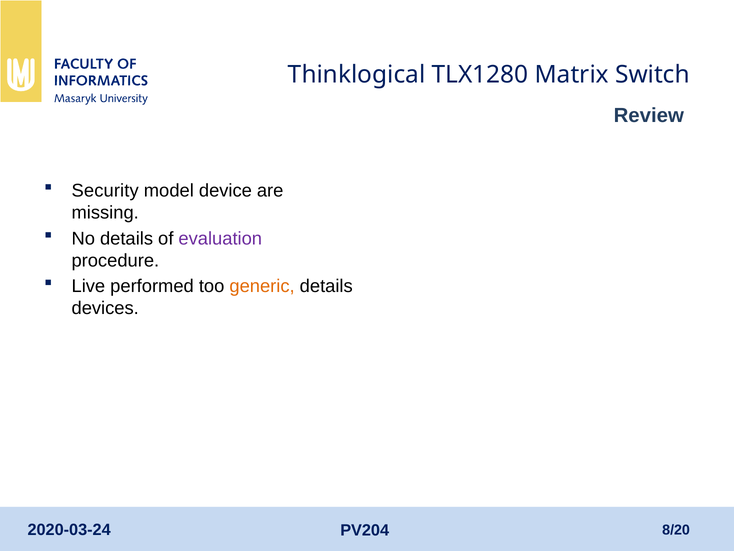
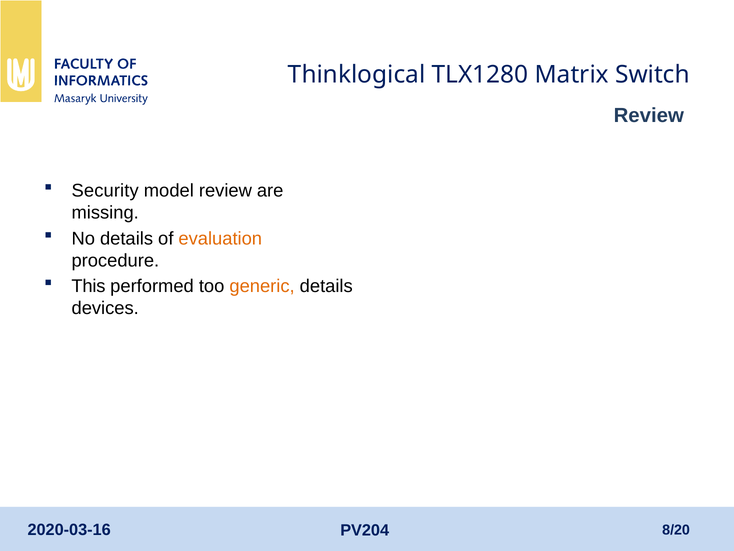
model device: device -> review
evaluation colour: purple -> orange
Live: Live -> This
2020-03-24: 2020-03-24 -> 2020-03-16
